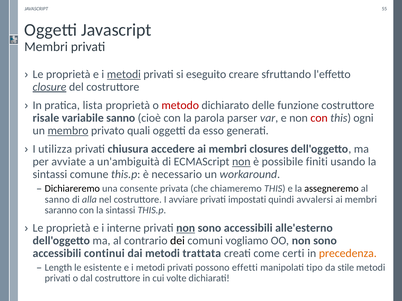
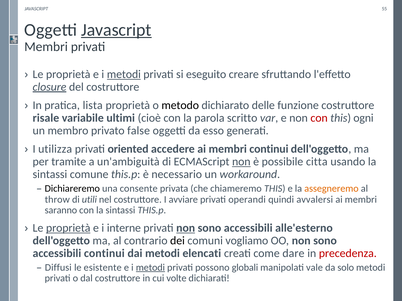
Javascript at (116, 30) underline: none -> present
metodo colour: red -> black
variabile sanno: sanno -> ultimi
parser: parser -> scritto
membro underline: present -> none
quali: quali -> false
chiusura: chiusura -> oriented
membri closures: closures -> continui
avviate: avviate -> tramite
finiti: finiti -> citta
assegneremo colour: black -> orange
sanno at (57, 200): sanno -> throw
alla: alla -> utili
impostati: impostati -> operandi
proprietà at (68, 228) underline: none -> present
trattata: trattata -> elencati
certi: certi -> dare
precedenza colour: orange -> red
Length: Length -> Diffusi
metodi at (150, 268) underline: none -> present
effetti: effetti -> globali
tipo: tipo -> vale
stile: stile -> solo
